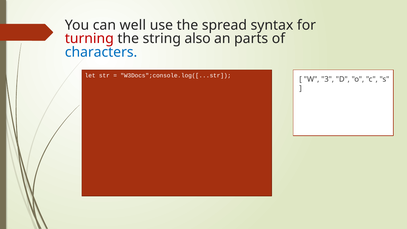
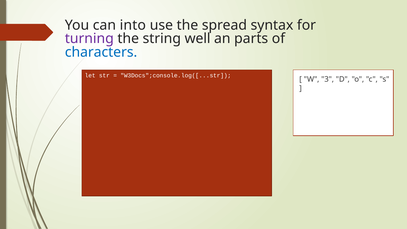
well: well -> into
turning colour: red -> purple
also: also -> well
